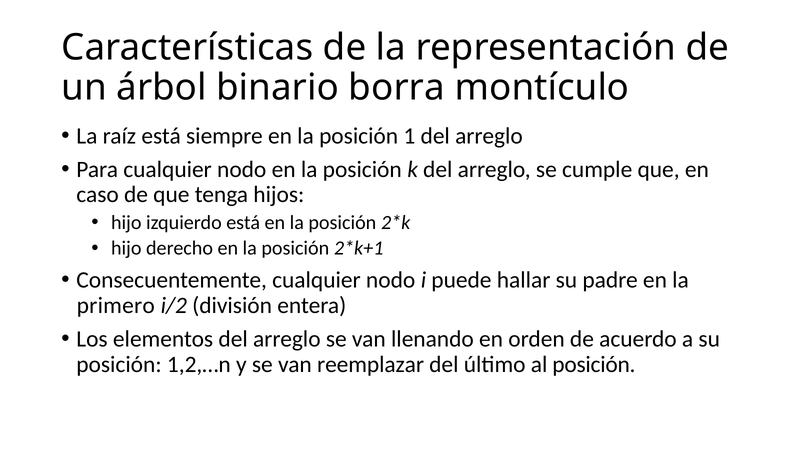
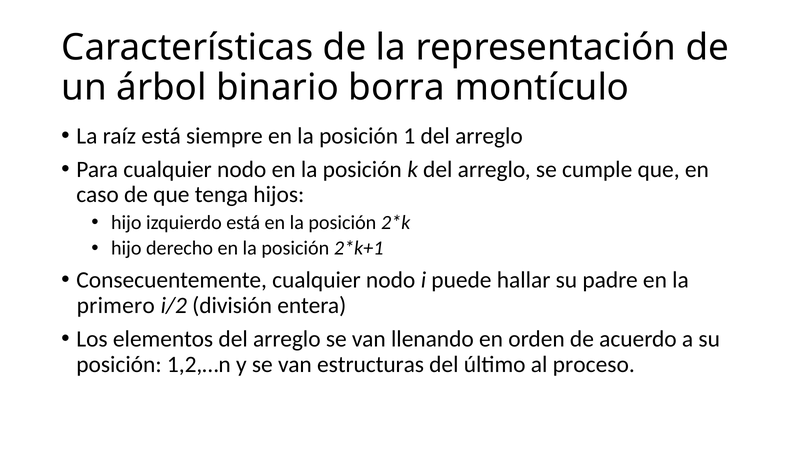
reemplazar: reemplazar -> estructuras
al posición: posición -> proceso
